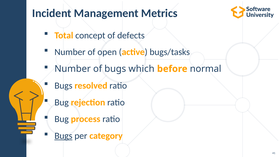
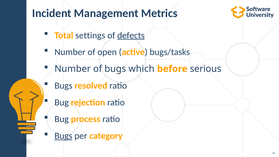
concept: concept -> settings
defects underline: none -> present
normal: normal -> serious
